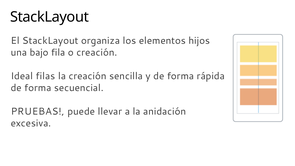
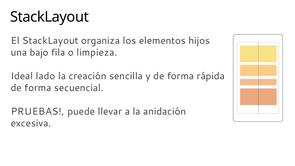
o creación: creación -> limpieza
filas: filas -> lado
